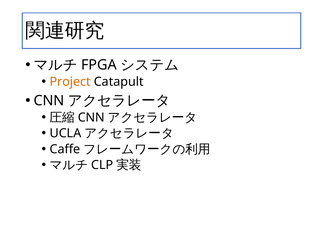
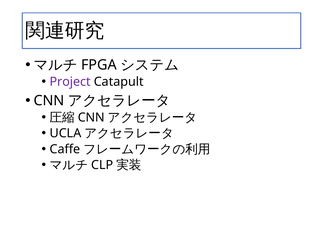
Project colour: orange -> purple
